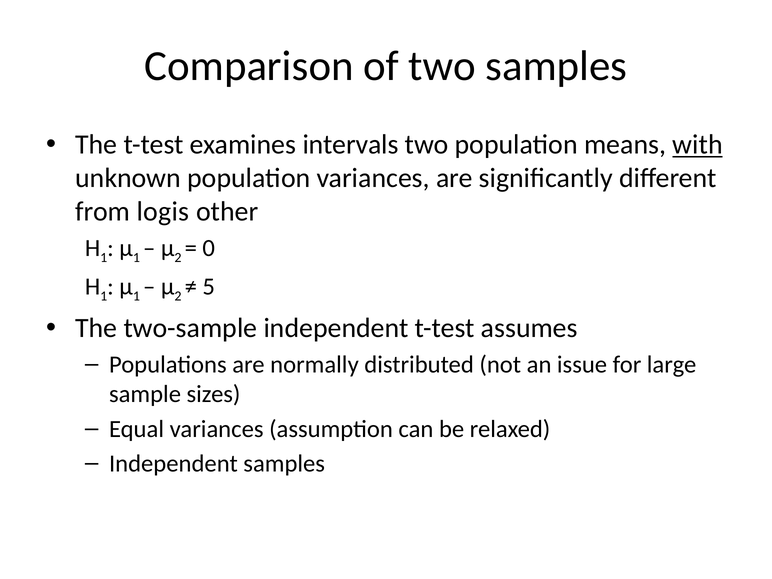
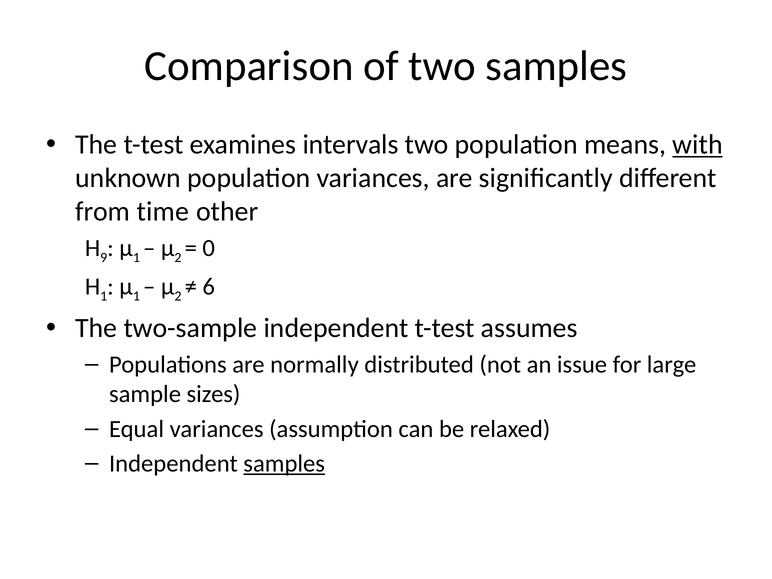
logis: logis -> time
1 at (104, 258): 1 -> 9
5: 5 -> 6
samples at (284, 464) underline: none -> present
